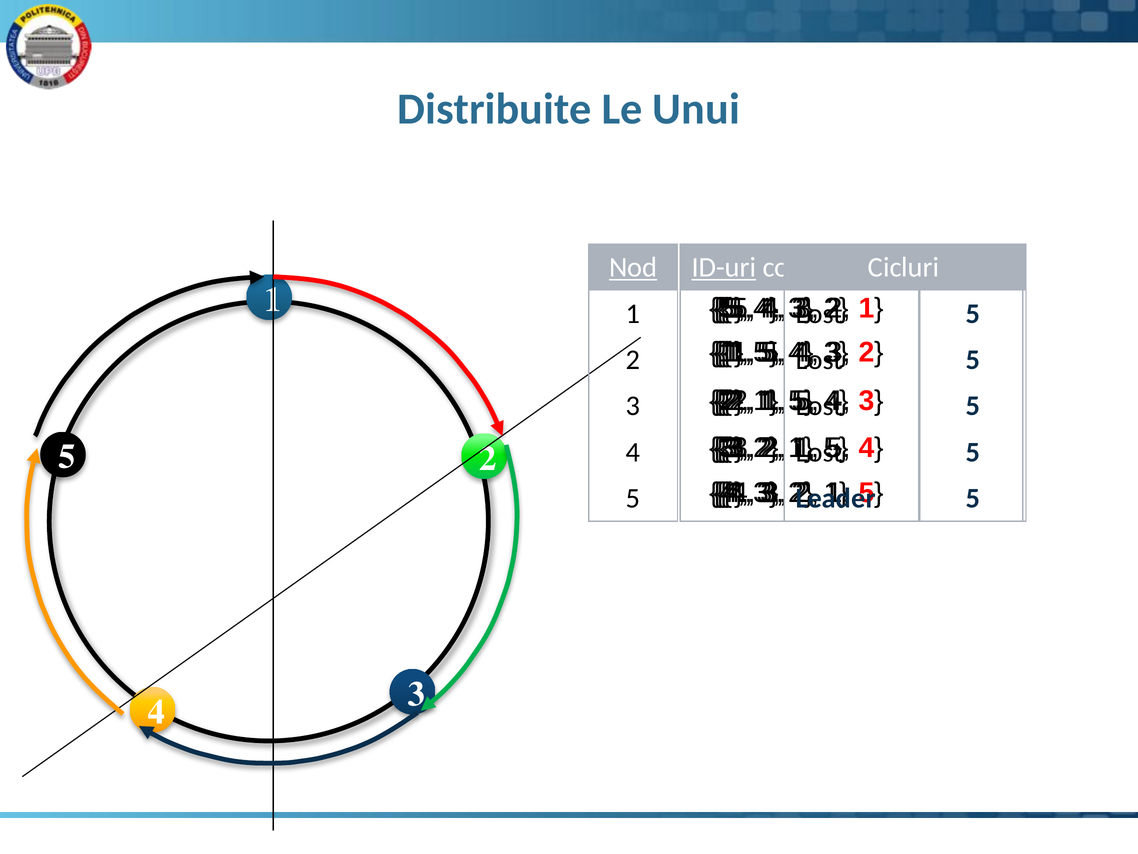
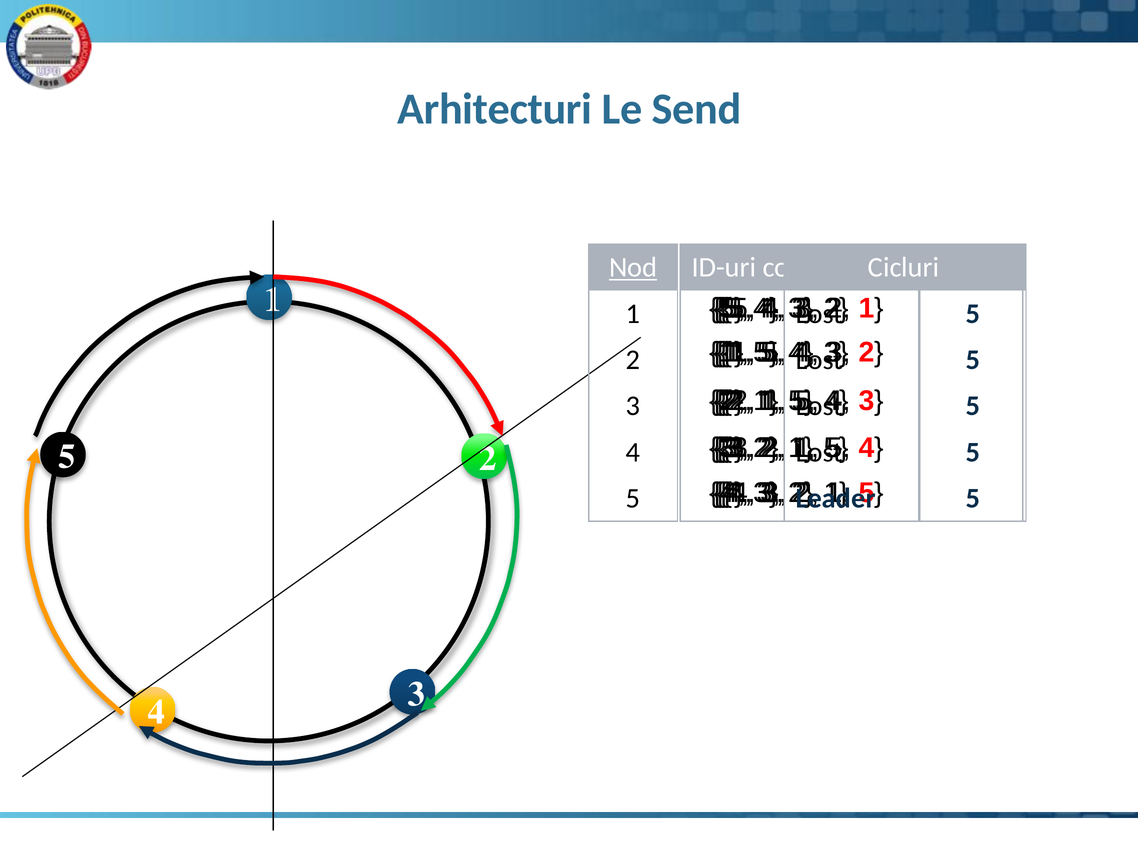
Distribuite: Distribuite -> Arhitecturi
Unui: Unui -> Send
ID-uri underline: present -> none
